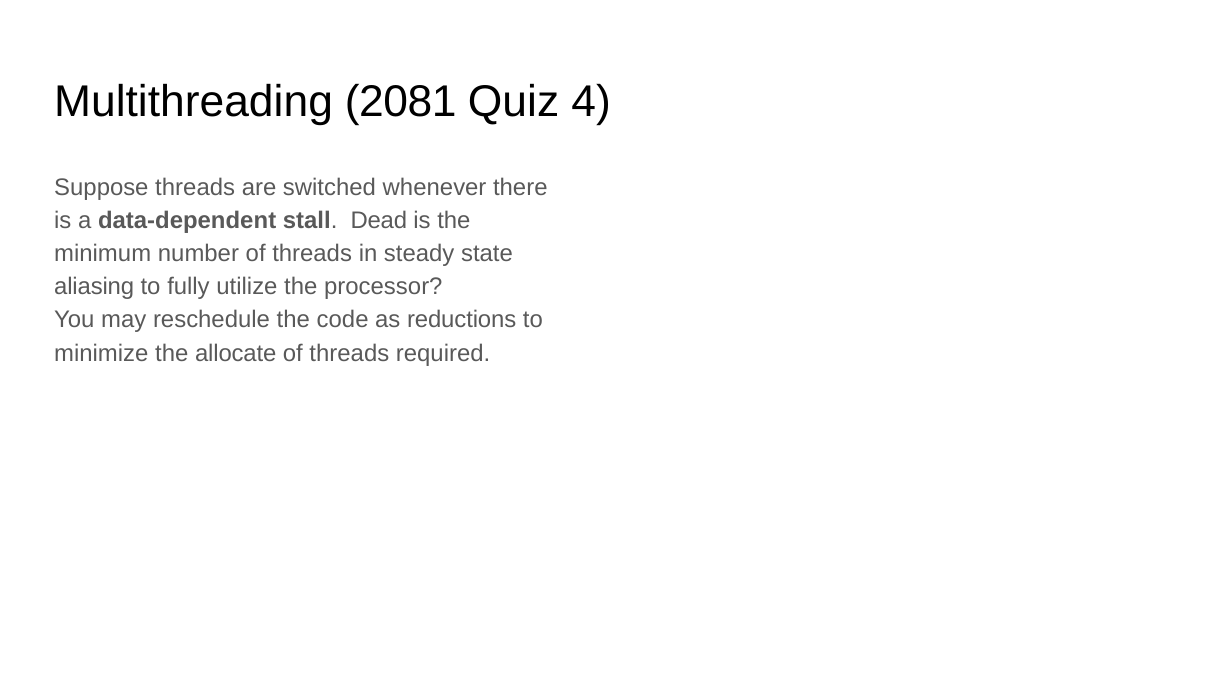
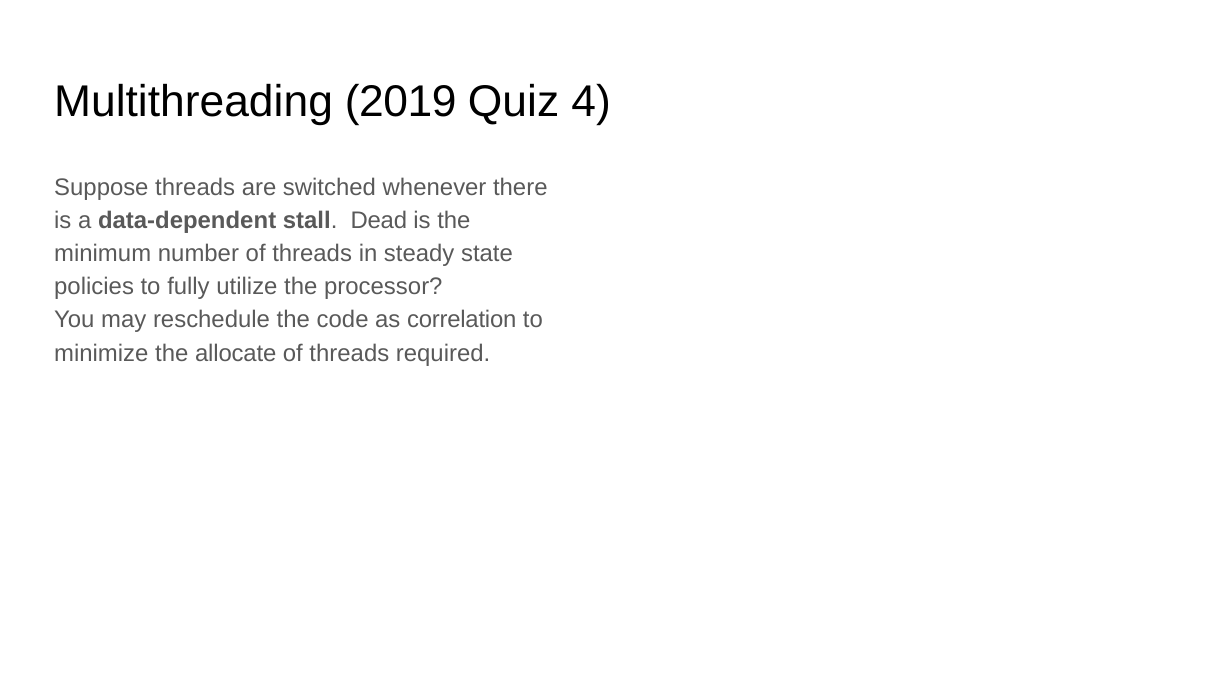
2081: 2081 -> 2019
aliasing: aliasing -> policies
reductions: reductions -> correlation
